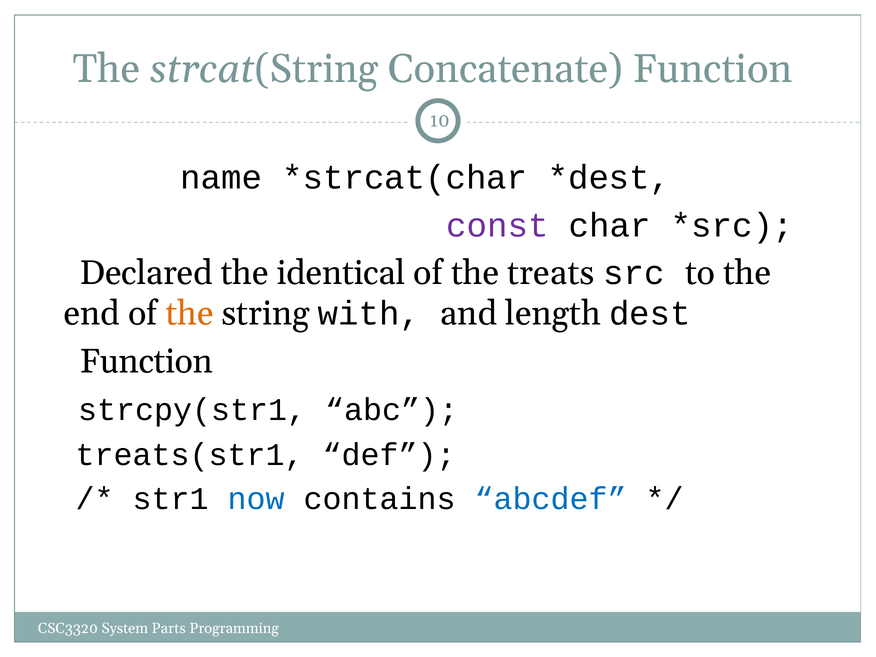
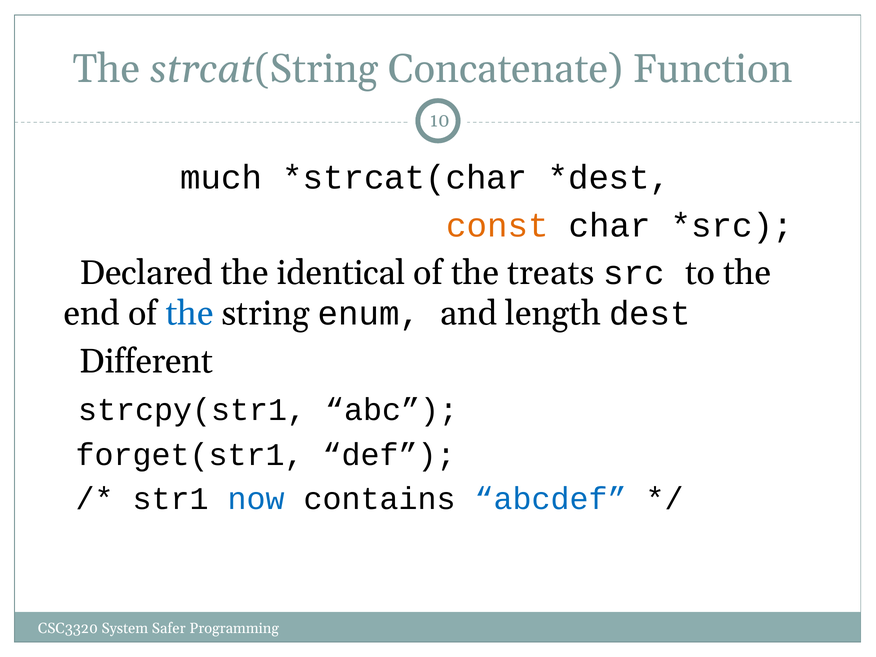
name: name -> much
const colour: purple -> orange
the at (190, 314) colour: orange -> blue
with: with -> enum
Function at (146, 361): Function -> Different
treats(str1: treats(str1 -> forget(str1
Parts: Parts -> Safer
